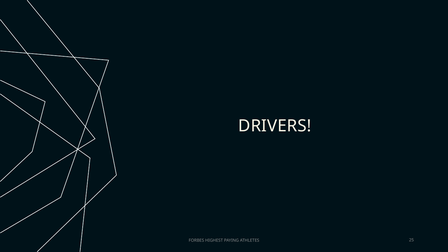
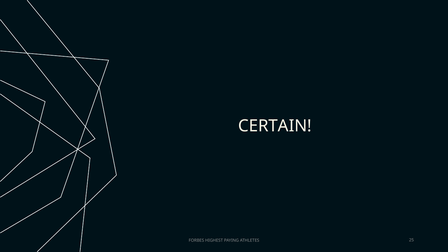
DRIVERS: DRIVERS -> CERTAIN
